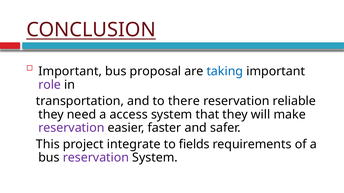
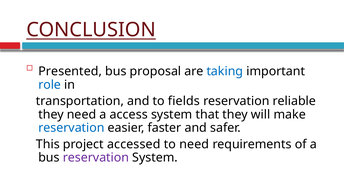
Important at (70, 72): Important -> Presented
role colour: purple -> blue
there: there -> fields
reservation at (71, 128) colour: purple -> blue
integrate: integrate -> accessed
to fields: fields -> need
